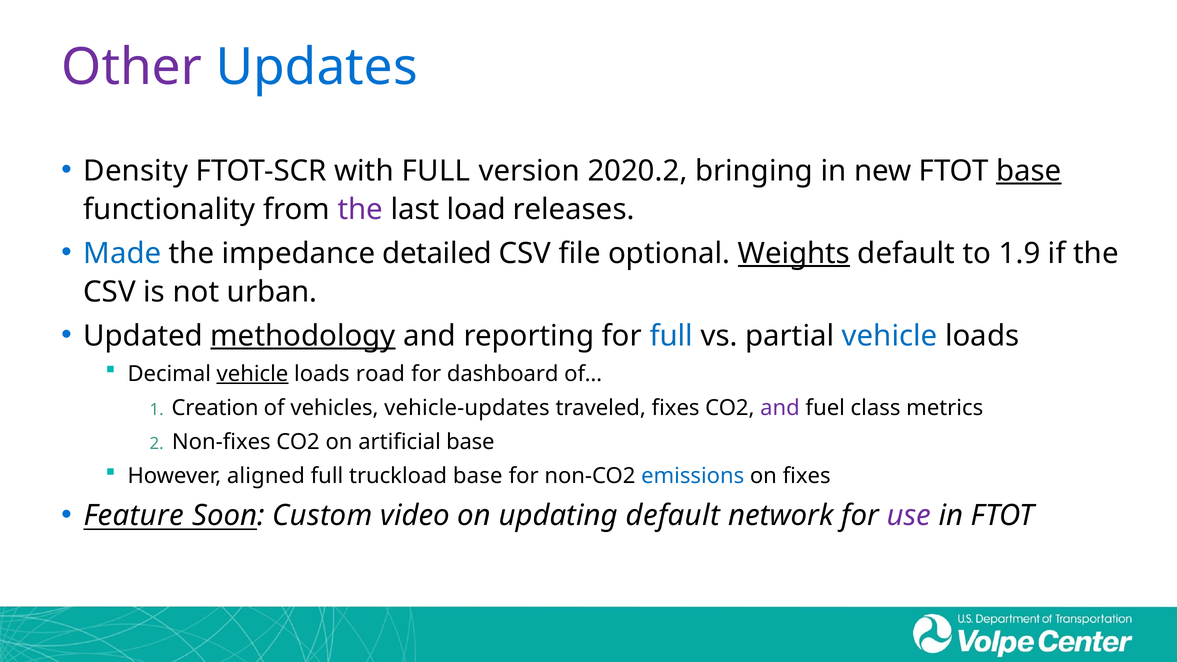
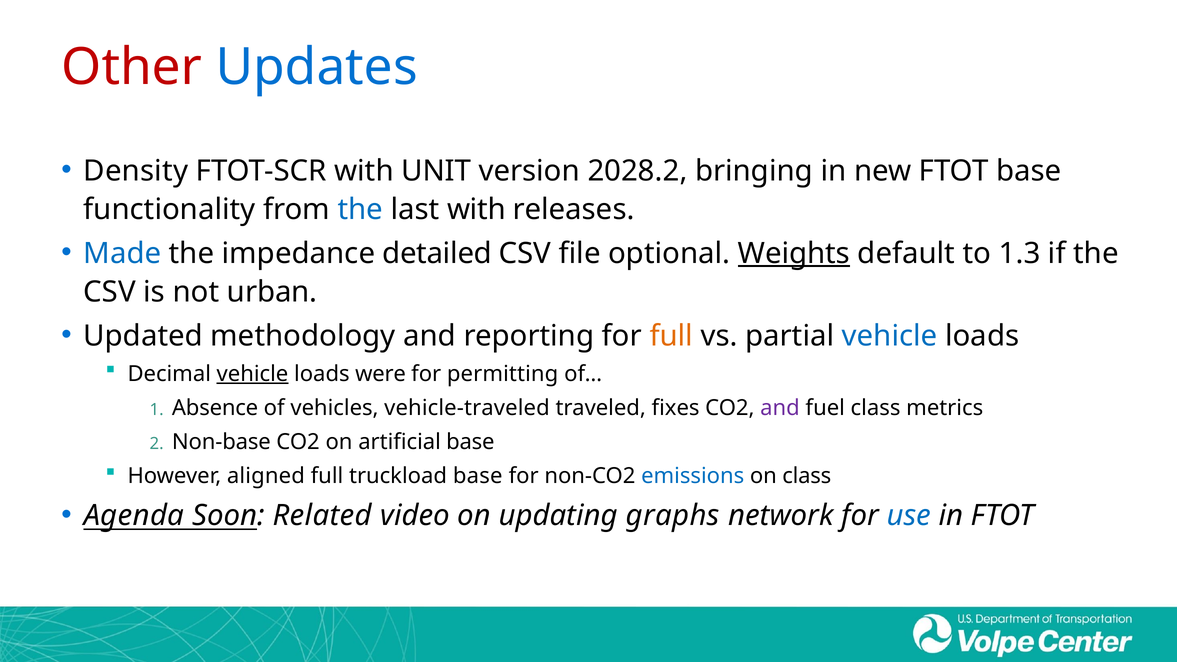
Other colour: purple -> red
with FULL: FULL -> UNIT
2020.2: 2020.2 -> 2028.2
base at (1029, 171) underline: present -> none
the at (360, 210) colour: purple -> blue
last load: load -> with
1.9: 1.9 -> 1.3
methodology underline: present -> none
full at (671, 336) colour: blue -> orange
road: road -> were
dashboard: dashboard -> permitting
Creation: Creation -> Absence
vehicle-updates: vehicle-updates -> vehicle-traveled
Non-fixes: Non-fixes -> Non-base
on fixes: fixes -> class
Feature: Feature -> Agenda
Custom: Custom -> Related
updating default: default -> graphs
use colour: purple -> blue
